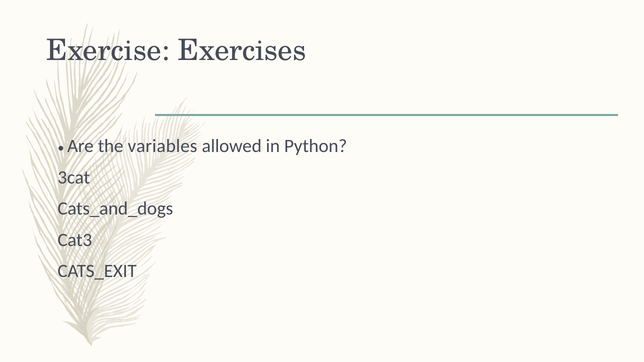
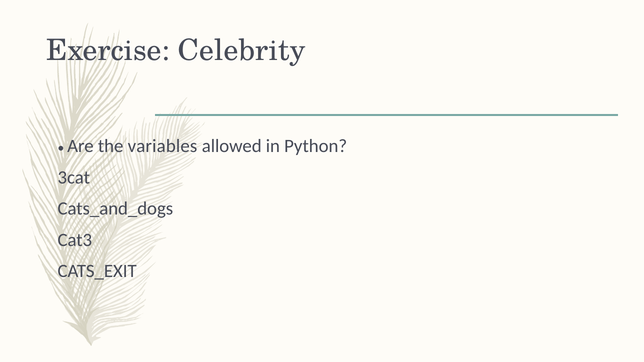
Exercises: Exercises -> Celebrity
